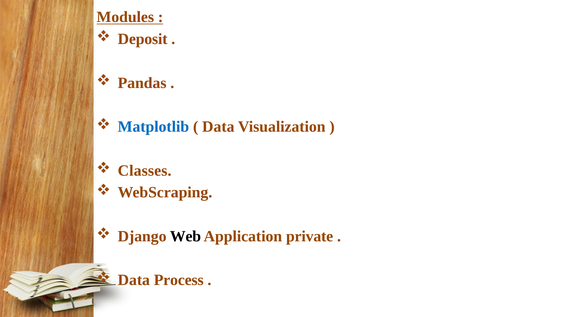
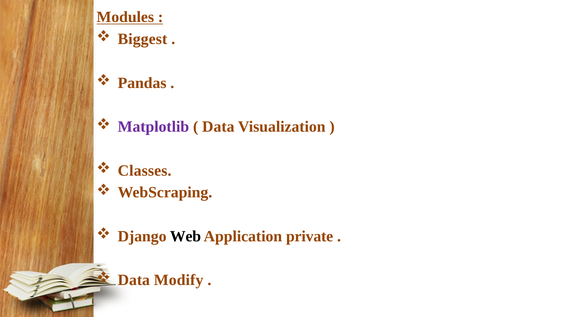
Deposit: Deposit -> Biggest
Matplotlib colour: blue -> purple
Process: Process -> Modify
